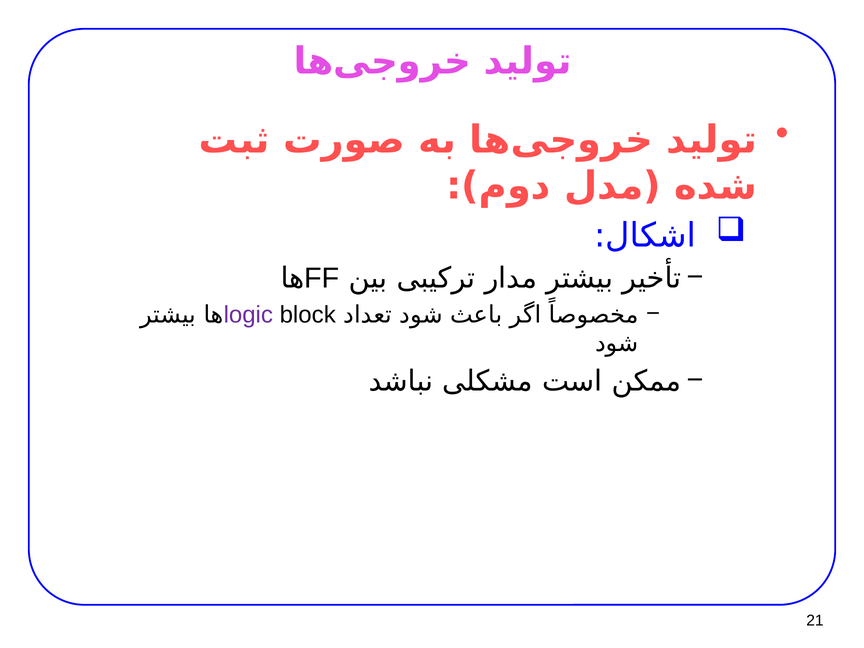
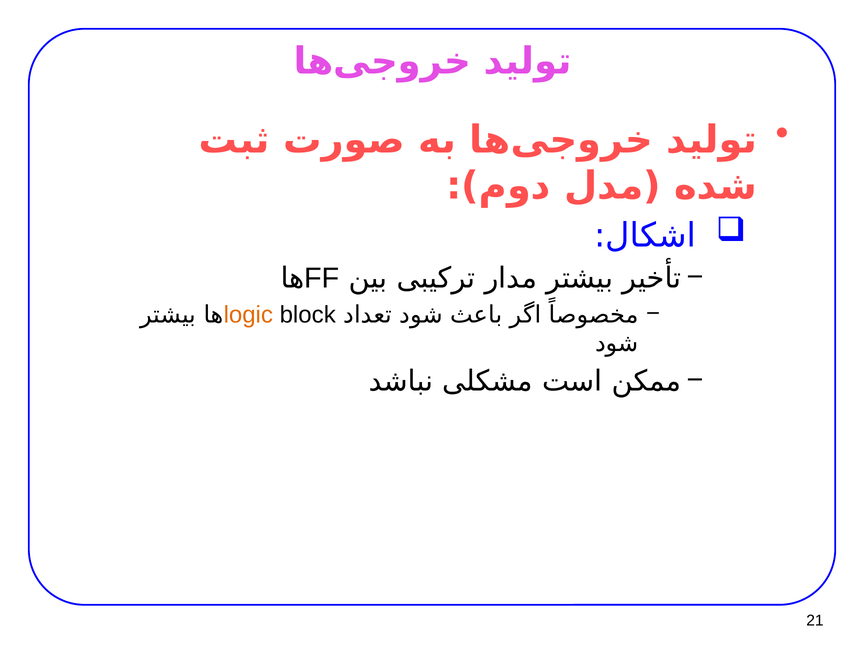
logic colour: purple -> orange
